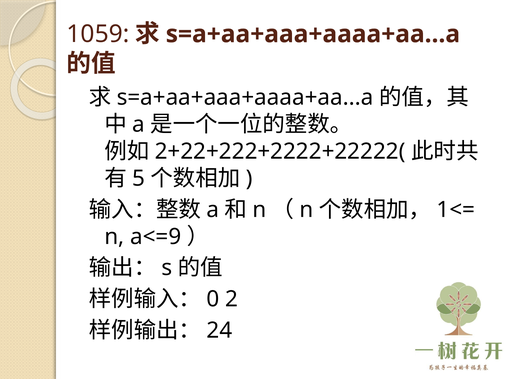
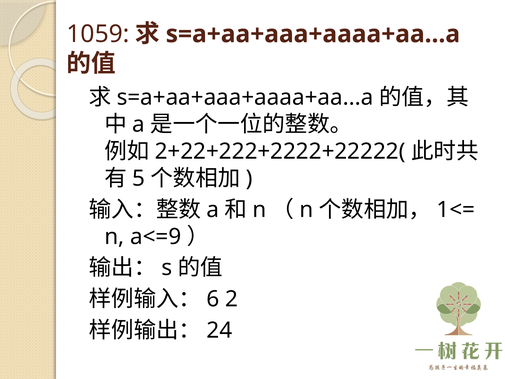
0: 0 -> 6
